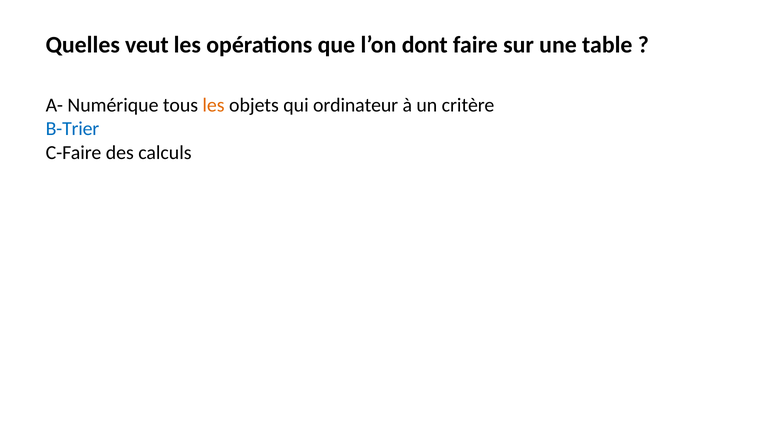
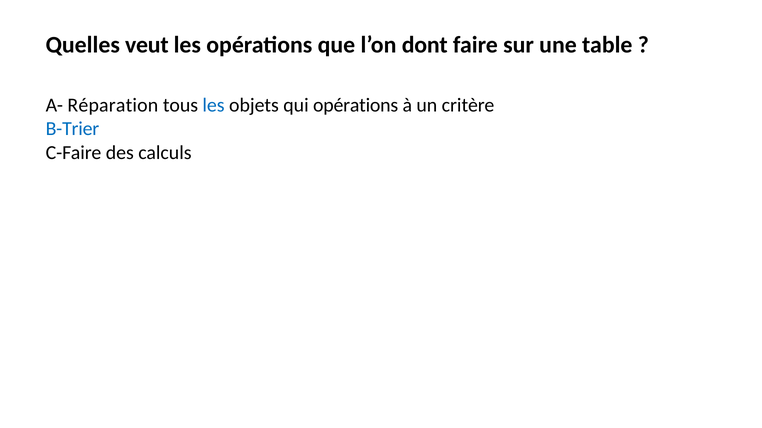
Numérique: Numérique -> Réparation
les at (214, 105) colour: orange -> blue
qui ordinateur: ordinateur -> opérations
